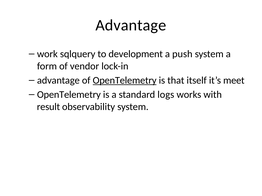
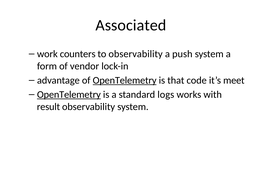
Advantage at (131, 25): Advantage -> Associated
sqlquery: sqlquery -> counters
to development: development -> observability
itself: itself -> code
OpenTelemetry at (69, 95) underline: none -> present
